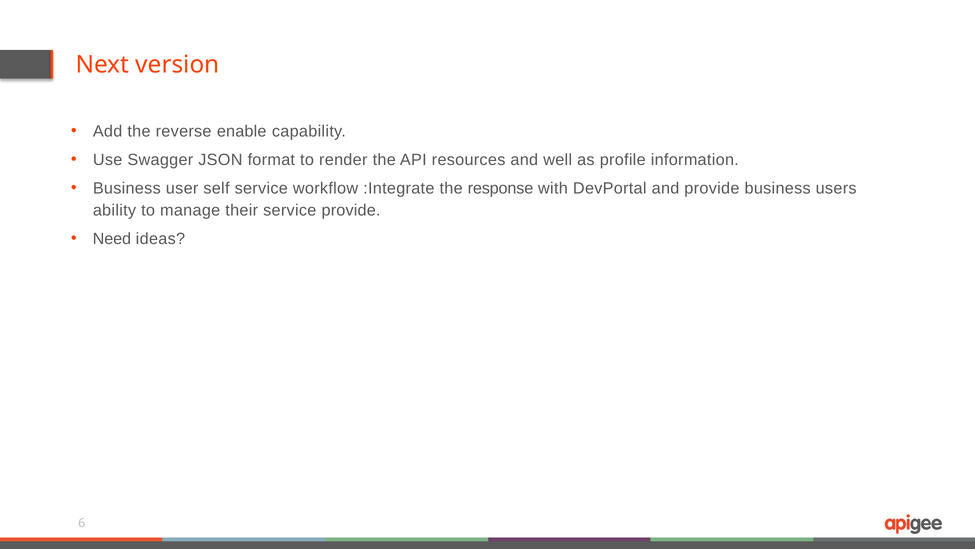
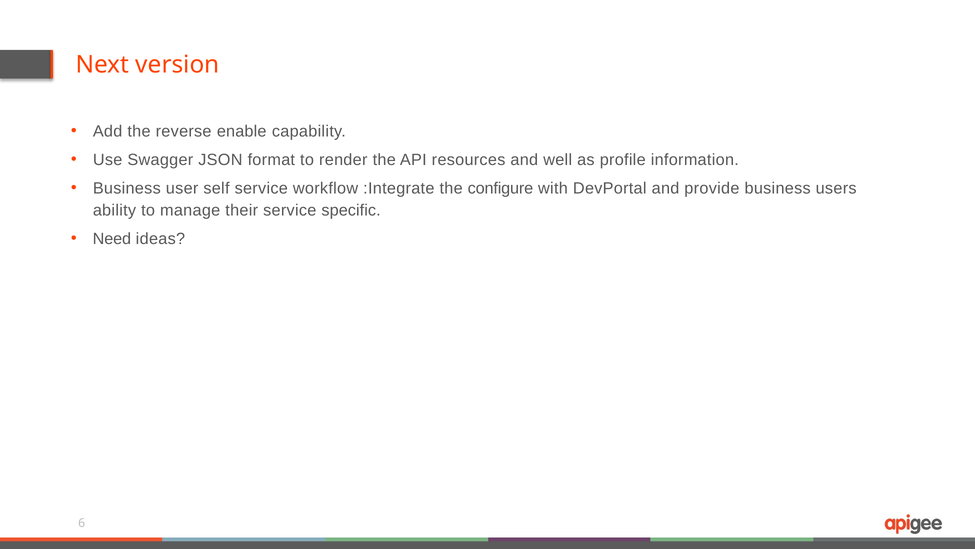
response: response -> configure
service provide: provide -> specific
